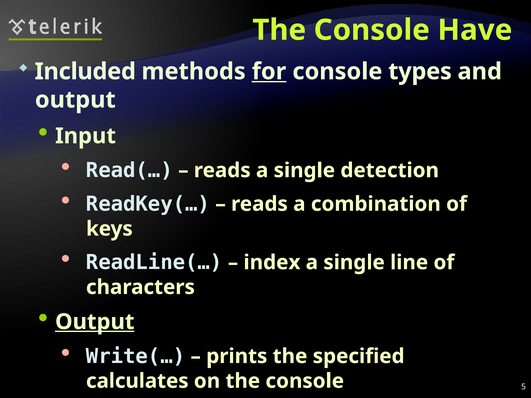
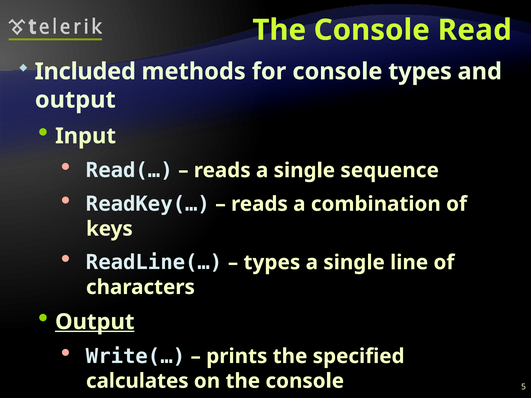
Have: Have -> Read
for underline: present -> none
detection: detection -> sequence
index at (272, 263): index -> types
